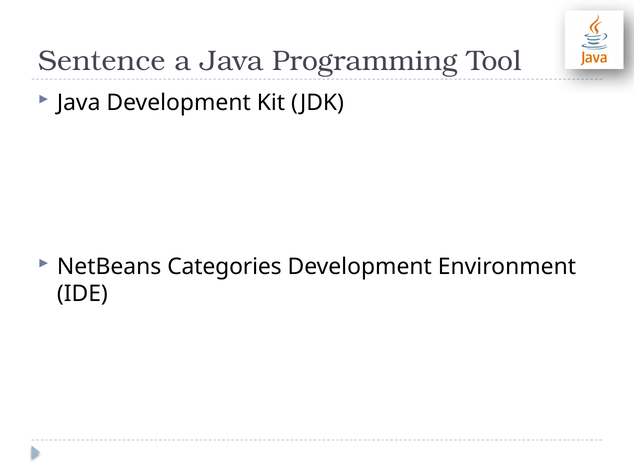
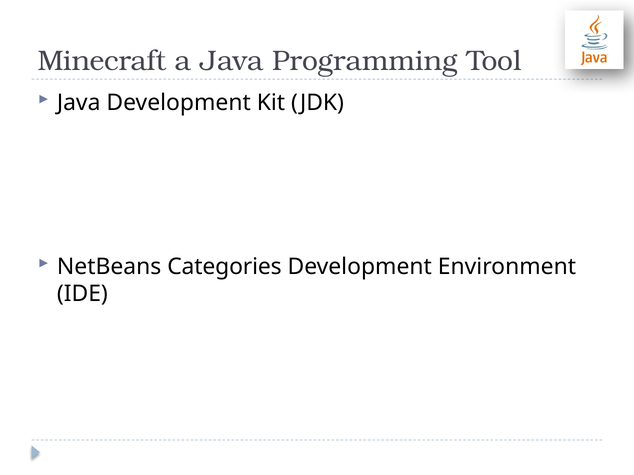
Sentence: Sentence -> Minecraft
